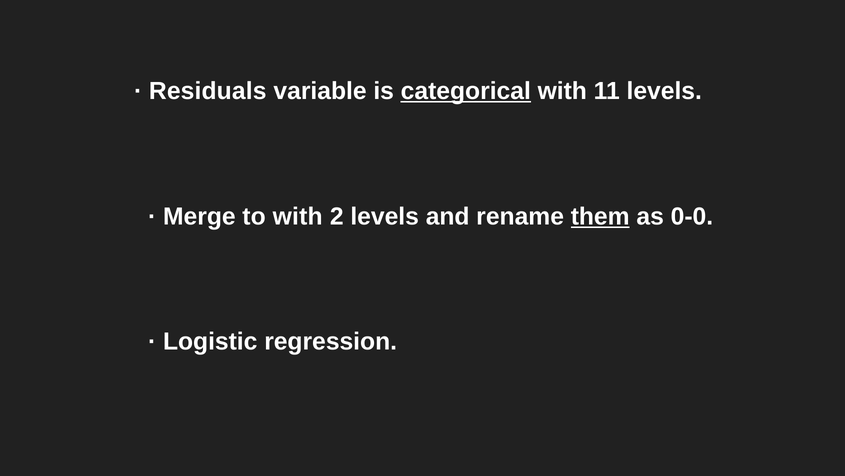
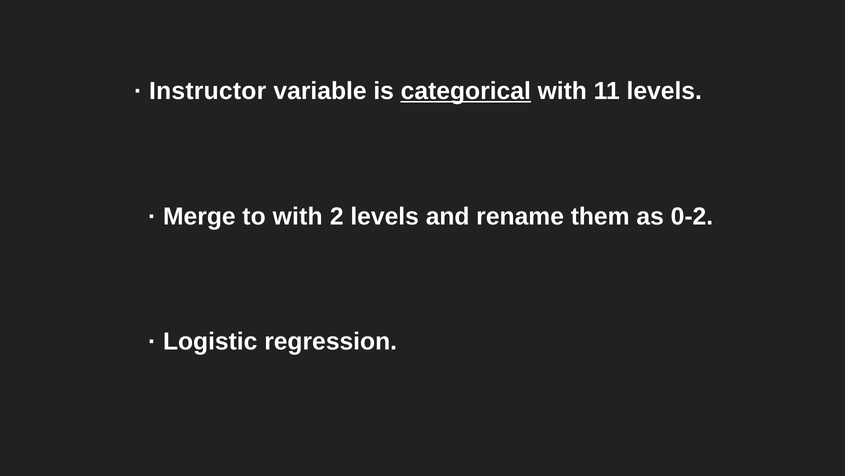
Residuals: Residuals -> Instructor
them underline: present -> none
0-0: 0-0 -> 0-2
